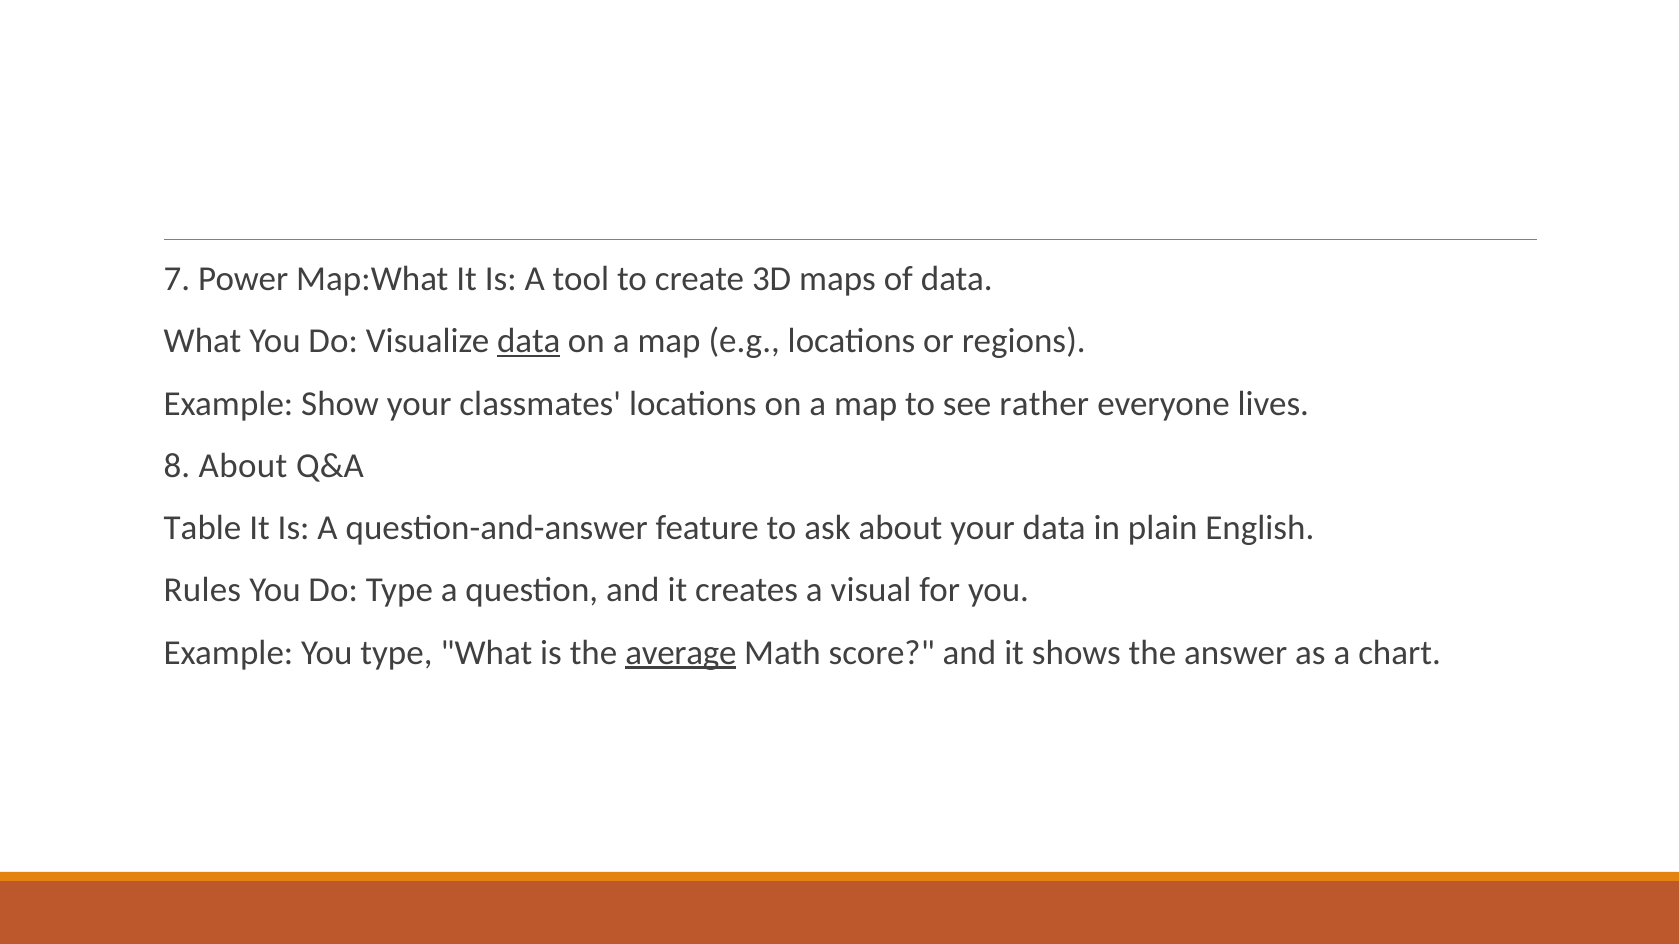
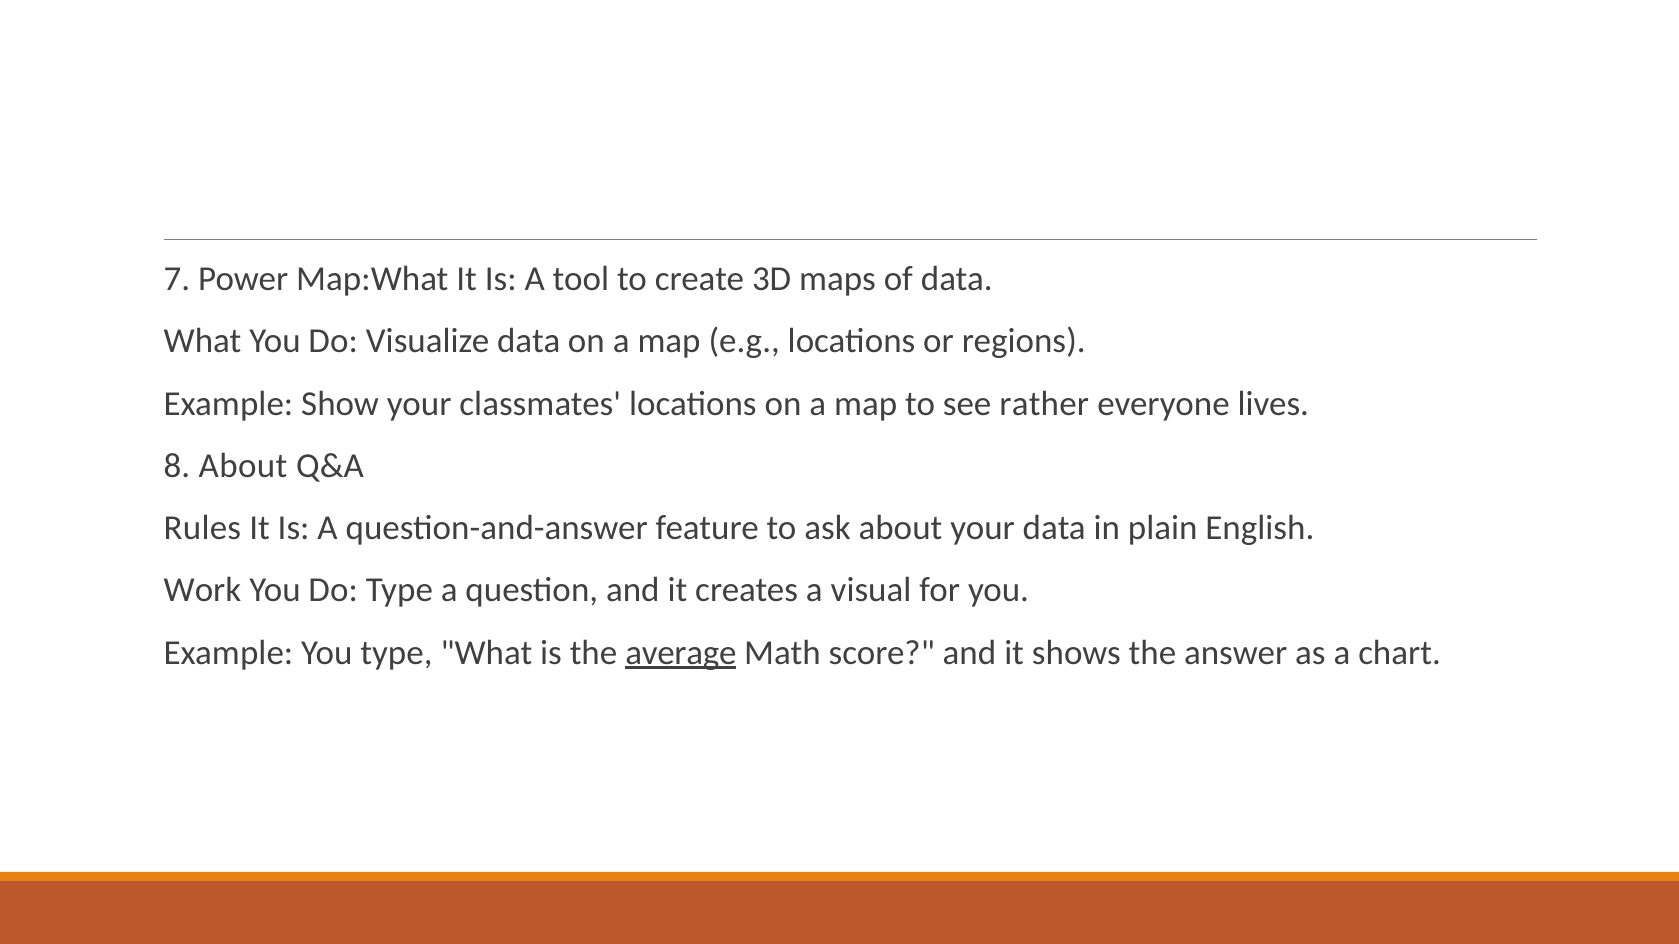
data at (529, 341) underline: present -> none
Table: Table -> Rules
Rules: Rules -> Work
